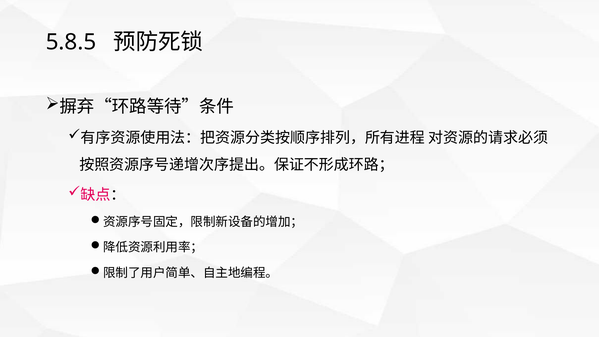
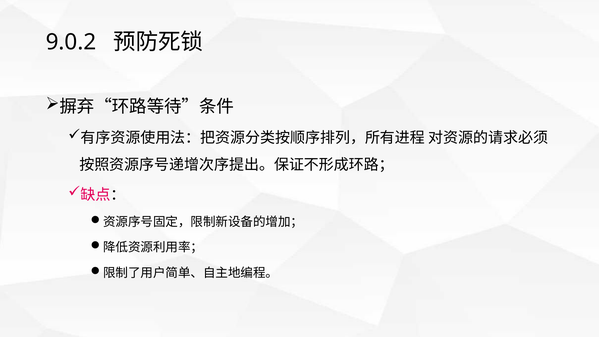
5.8.5: 5.8.5 -> 9.0.2
